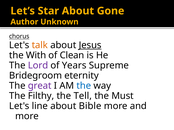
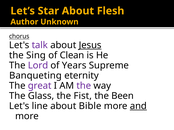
Gone: Gone -> Flesh
talk colour: orange -> purple
With: With -> Sing
Bridegroom: Bridegroom -> Banqueting
the at (84, 86) colour: blue -> purple
Filthy: Filthy -> Glass
Tell: Tell -> Fist
Must: Must -> Been
and underline: none -> present
